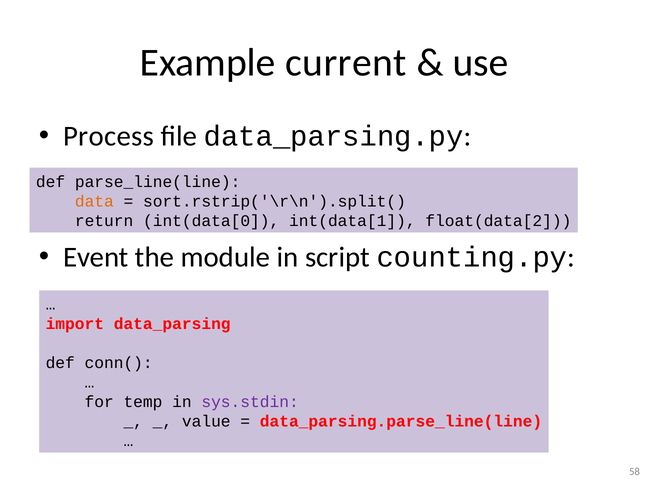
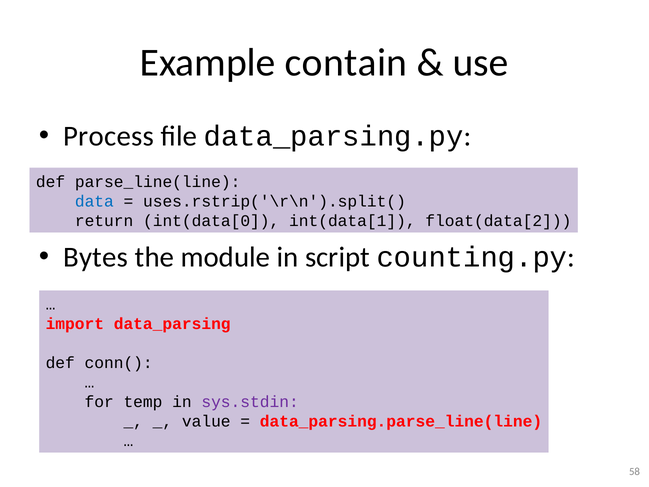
current: current -> contain
data colour: orange -> blue
sort.rstrip('\r\n').split(: sort.rstrip('\r\n').split( -> uses.rstrip('\r\n').split(
Event: Event -> Bytes
